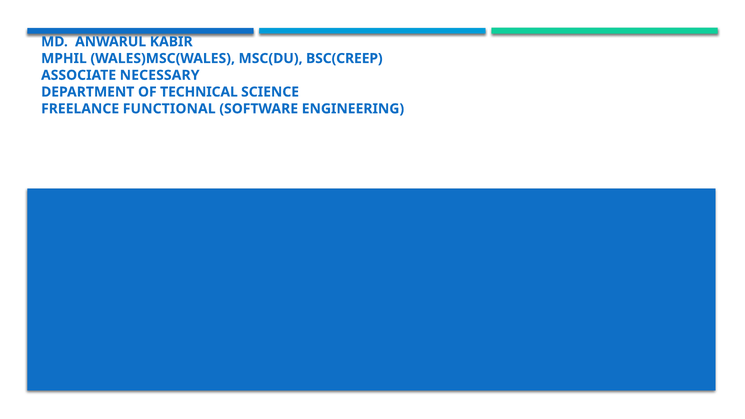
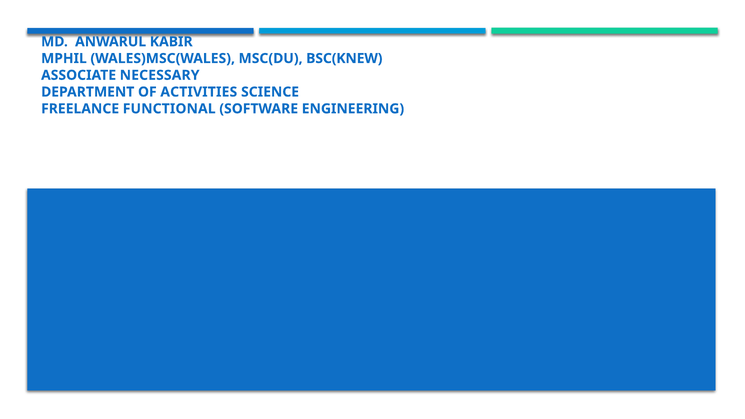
BSC(CREEP: BSC(CREEP -> BSC(KNEW
TECHNICAL: TECHNICAL -> ACTIVITIES
